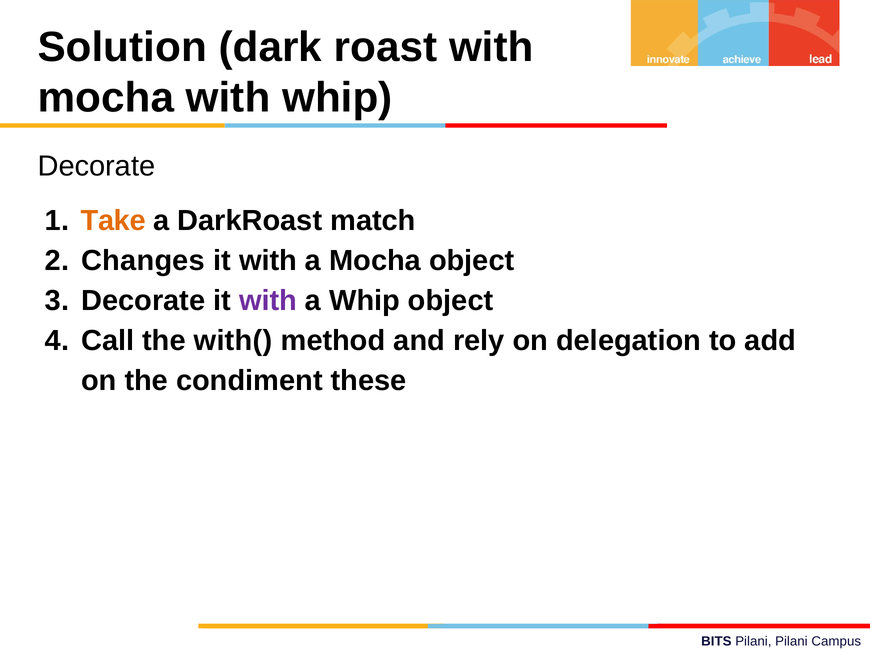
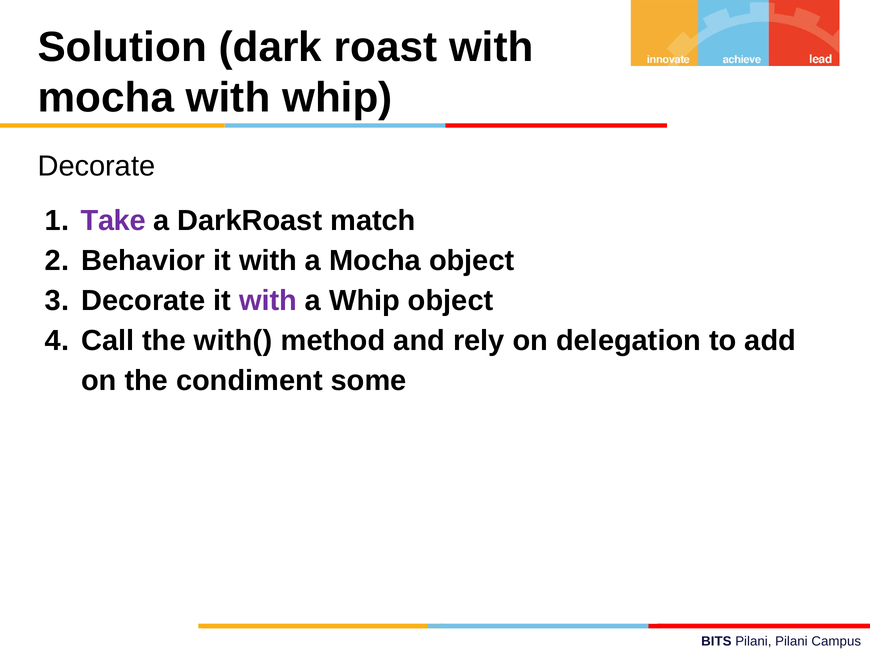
Take colour: orange -> purple
Changes: Changes -> Behavior
these: these -> some
